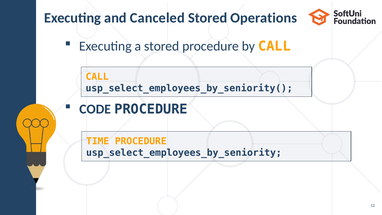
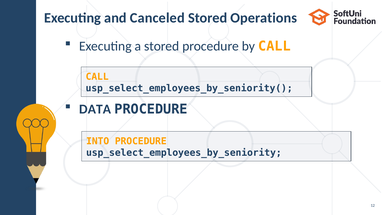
CODE: CODE -> DATA
TIME: TIME -> INTO
